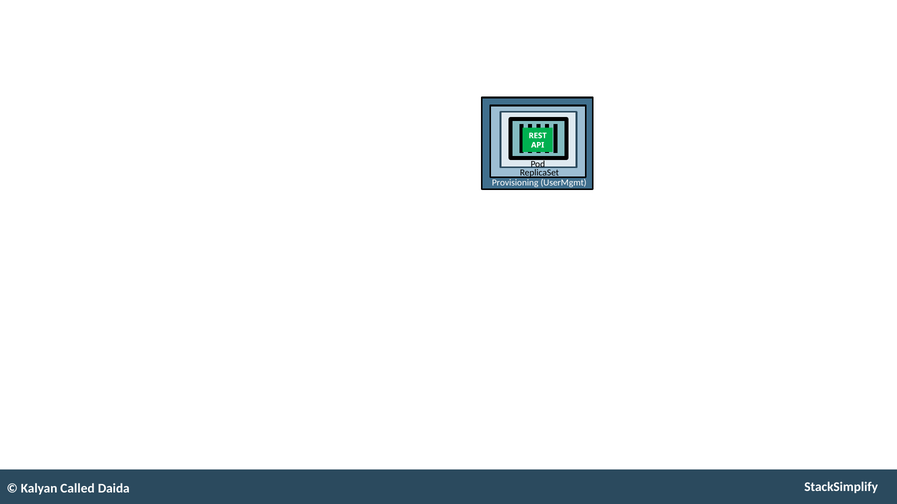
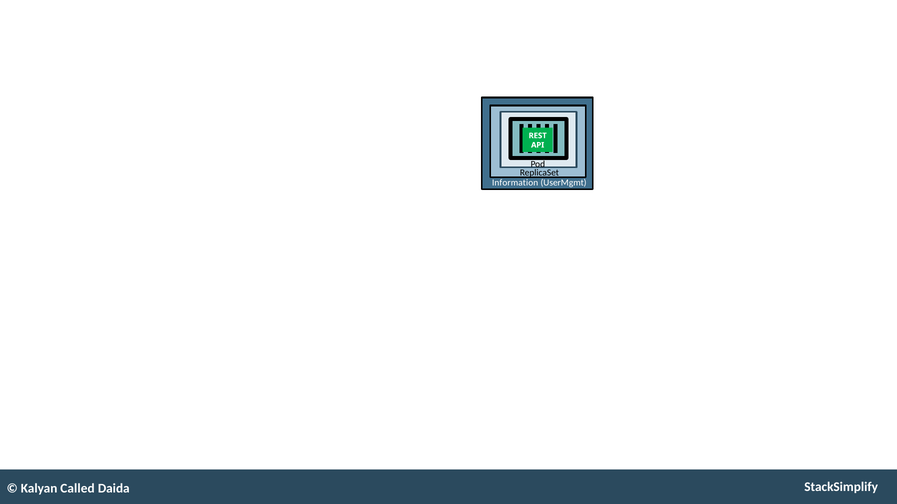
Provisioning: Provisioning -> Information
